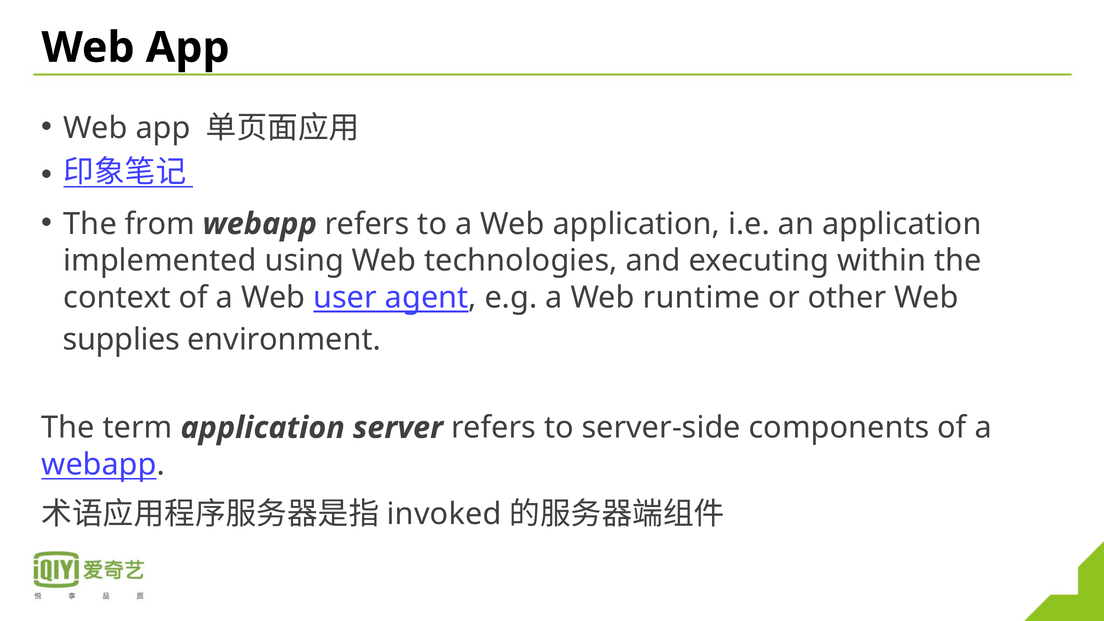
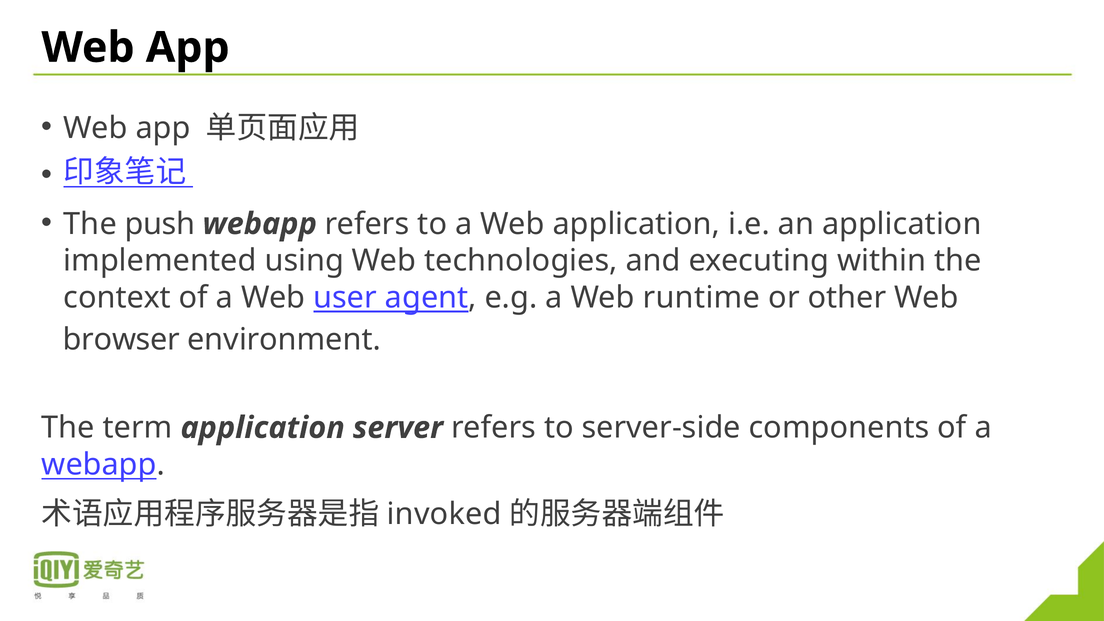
from: from -> push
supplies: supplies -> browser
